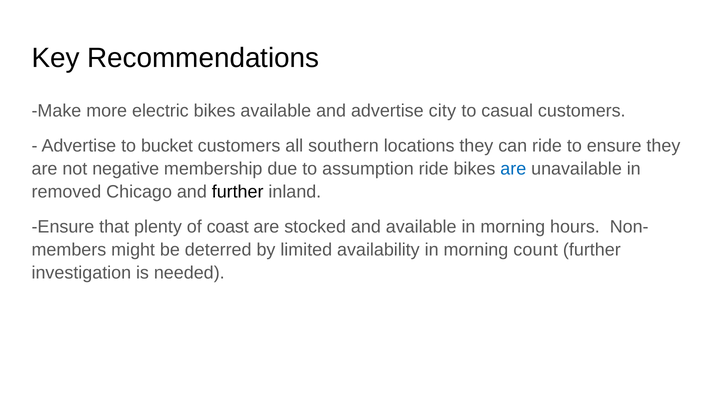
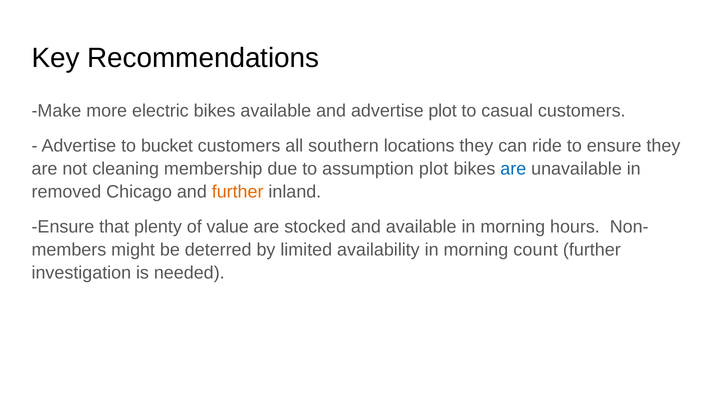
advertise city: city -> plot
negative: negative -> cleaning
assumption ride: ride -> plot
further at (238, 192) colour: black -> orange
coast: coast -> value
